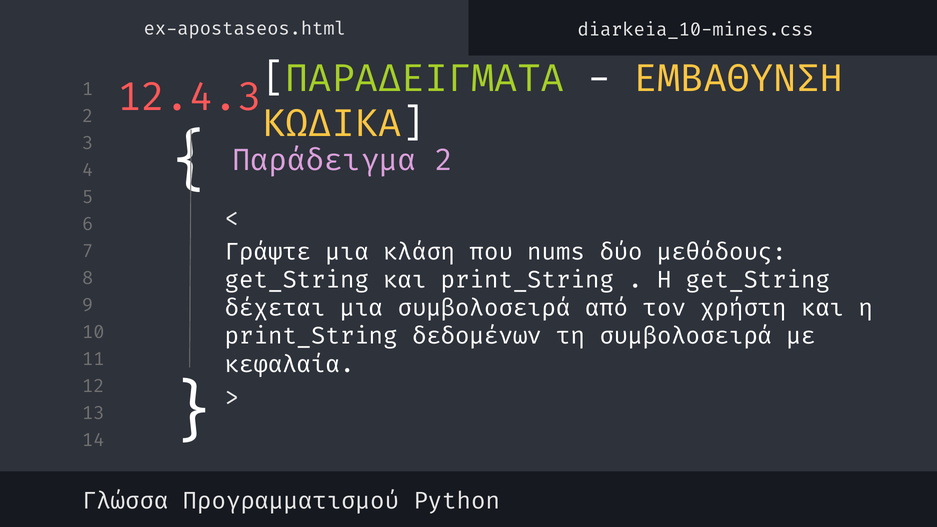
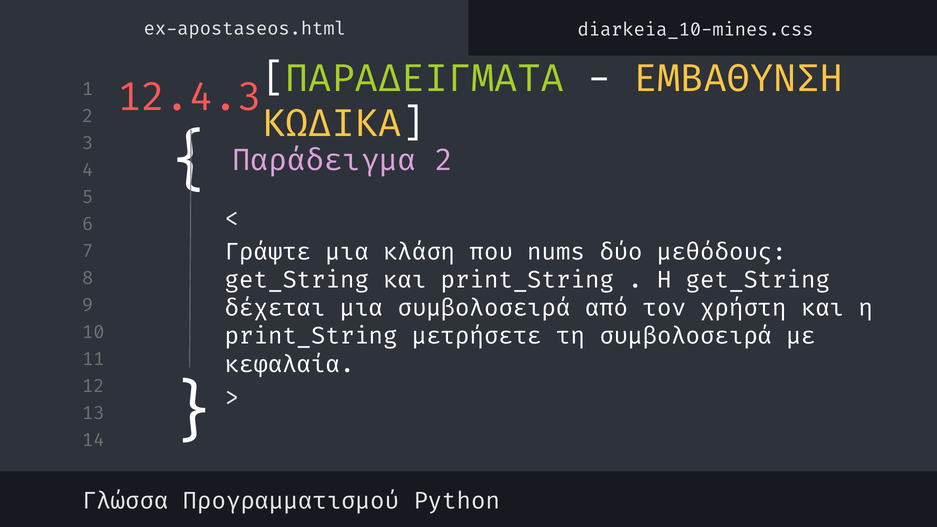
δεδομένων: δεδομένων -> μετρήσετε
